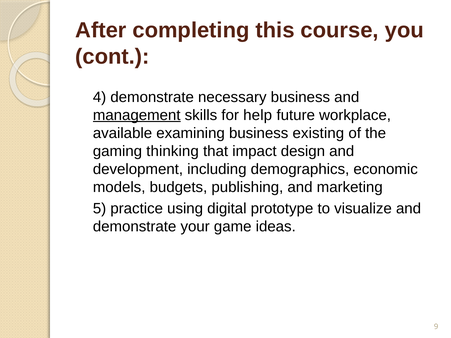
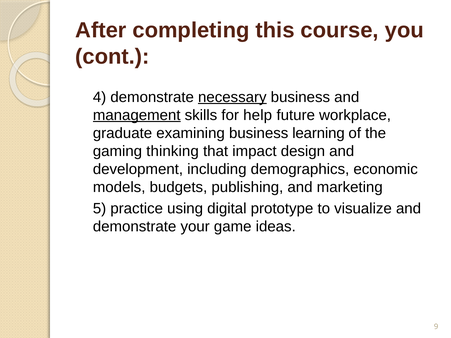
necessary underline: none -> present
available: available -> graduate
existing: existing -> learning
